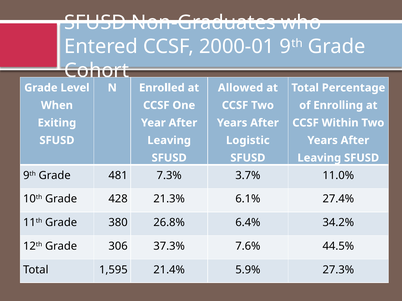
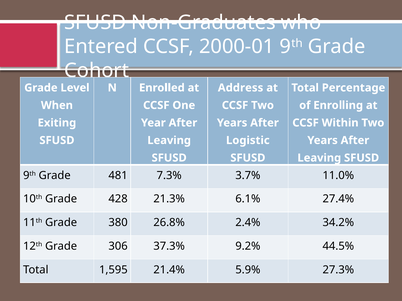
Allowed: Allowed -> Address
6.4%: 6.4% -> 2.4%
7.6%: 7.6% -> 9.2%
